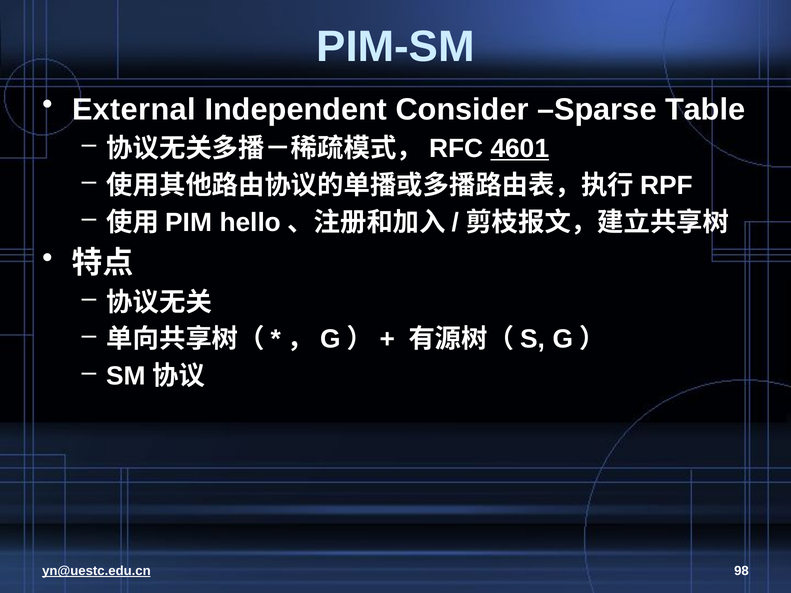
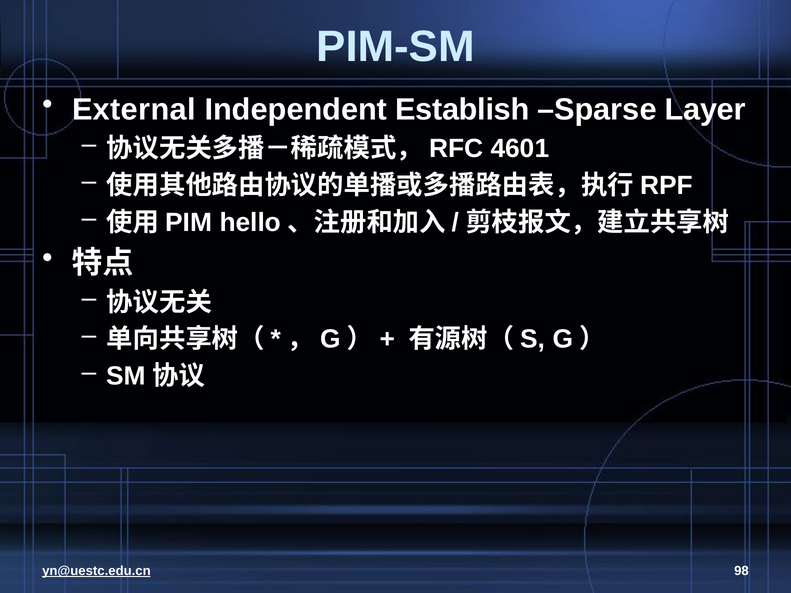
Consider: Consider -> Establish
Table: Table -> Layer
4601 underline: present -> none
